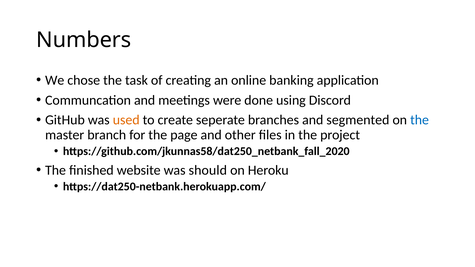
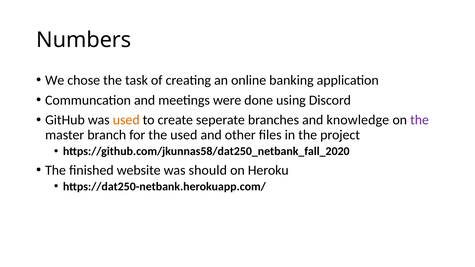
segmented: segmented -> knowledge
the at (420, 120) colour: blue -> purple
the page: page -> used
